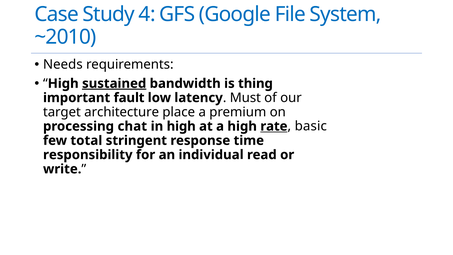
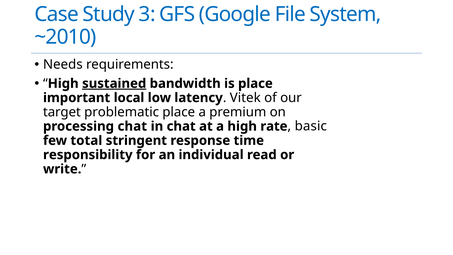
4: 4 -> 3
is thing: thing -> place
fault: fault -> local
Must: Must -> Vitek
architecture: architecture -> problematic
in high: high -> chat
rate underline: present -> none
